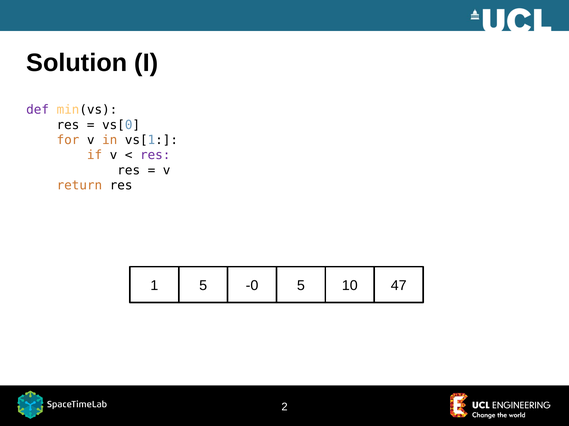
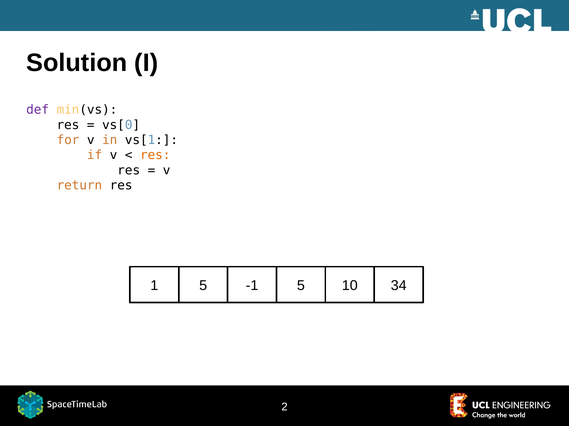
res at (155, 155) colour: purple -> orange
-0: -0 -> -1
47: 47 -> 34
